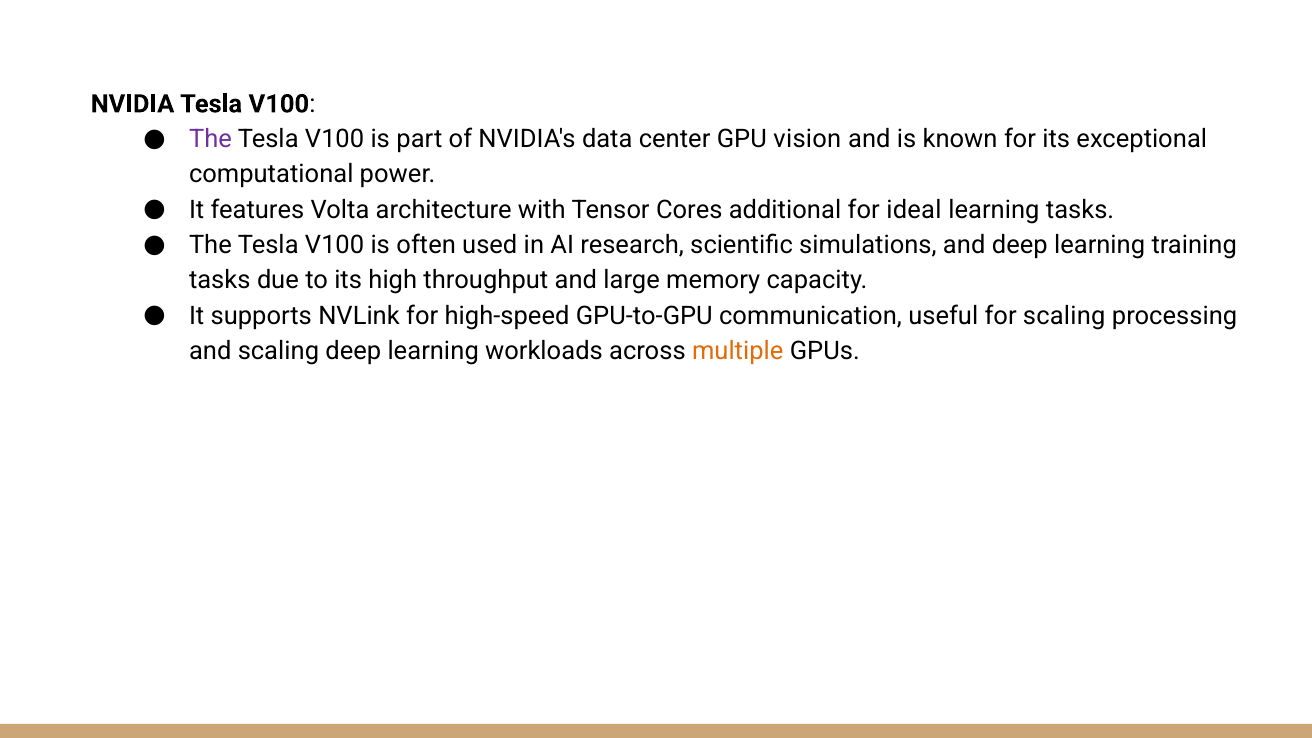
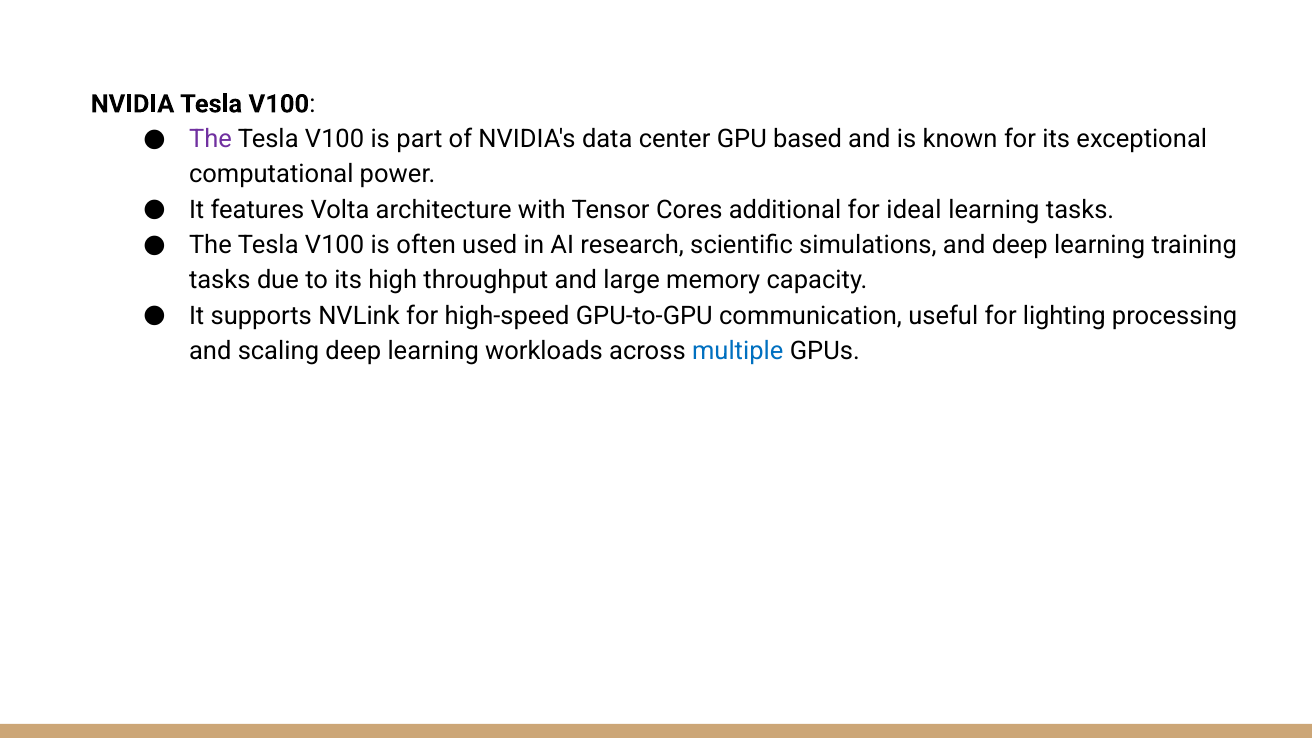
vision: vision -> based
for scaling: scaling -> lighting
multiple colour: orange -> blue
